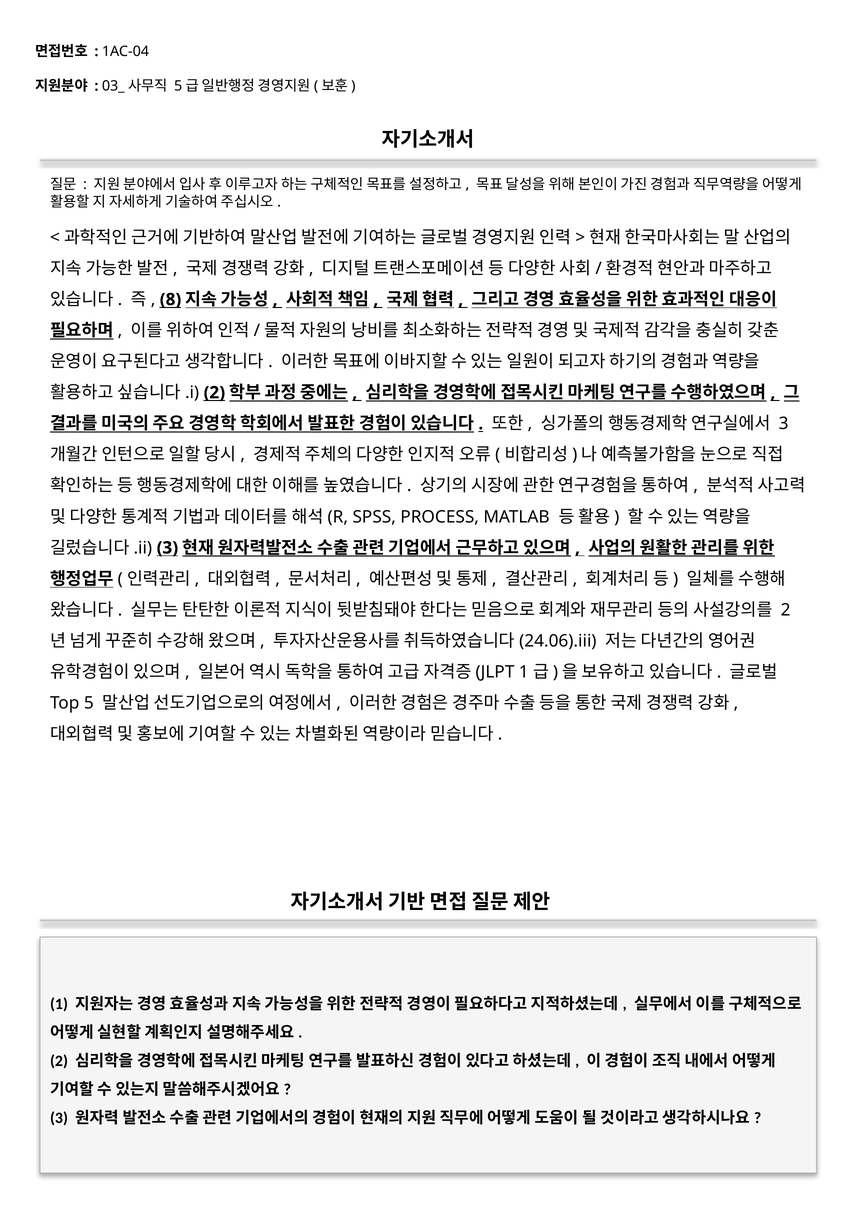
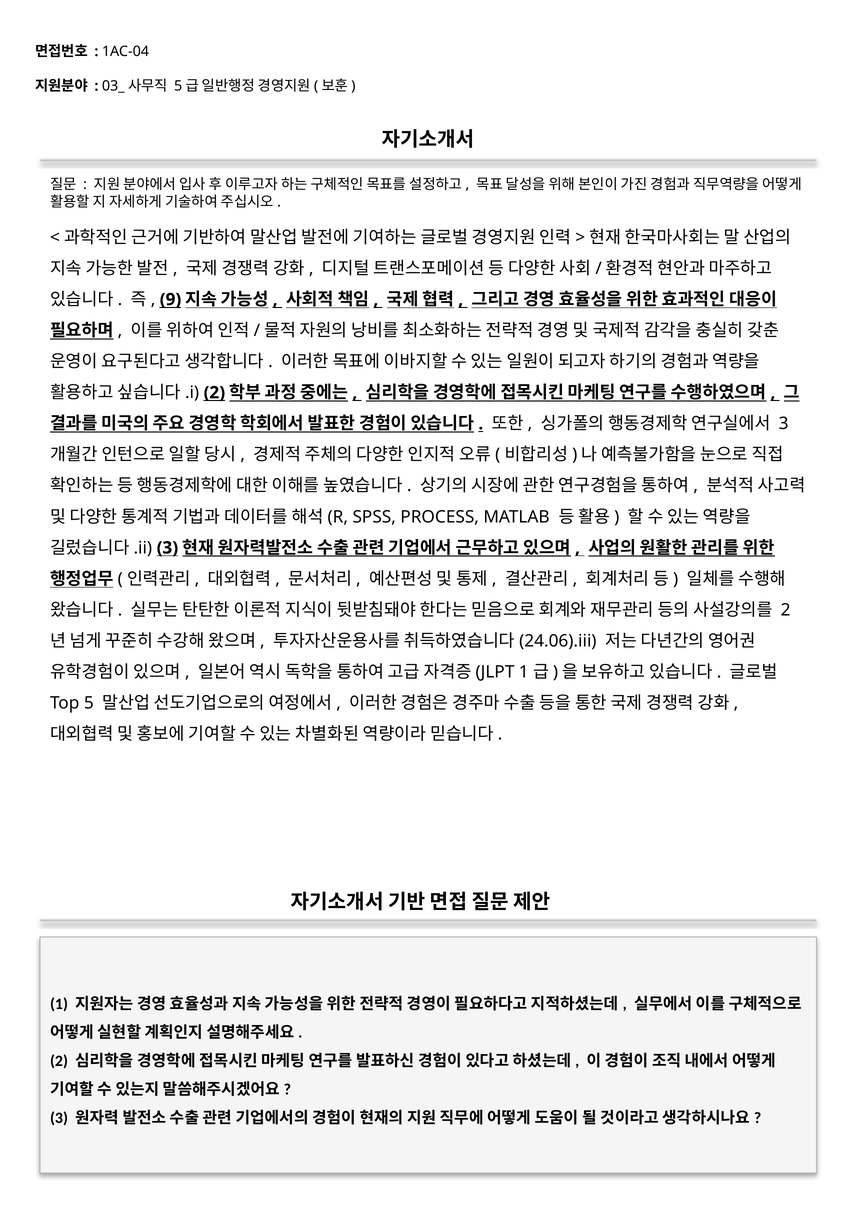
8: 8 -> 9
